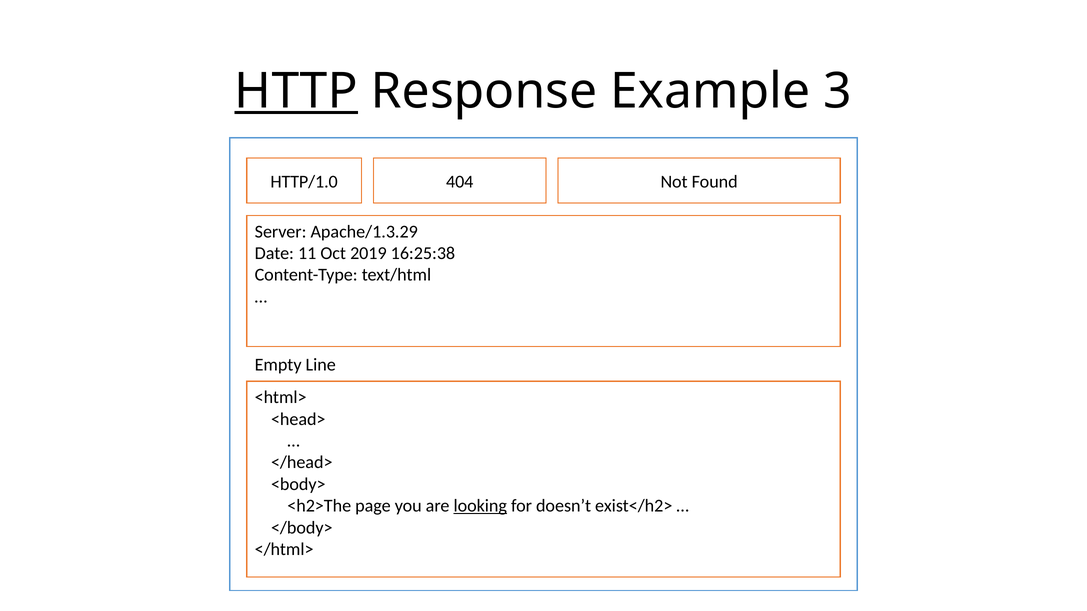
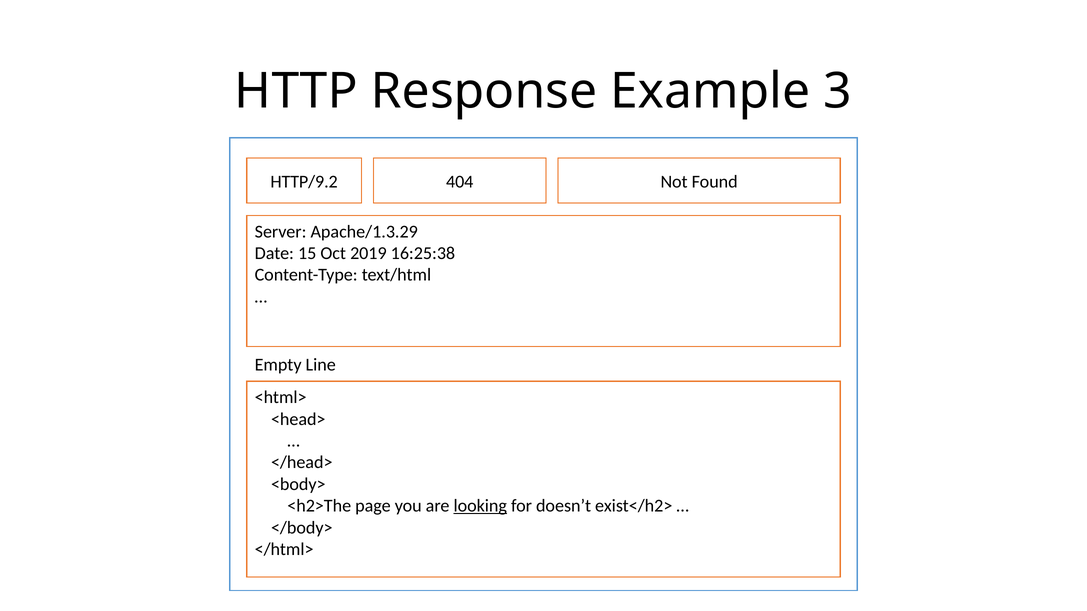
HTTP underline: present -> none
HTTP/1.0: HTTP/1.0 -> HTTP/9.2
11: 11 -> 15
